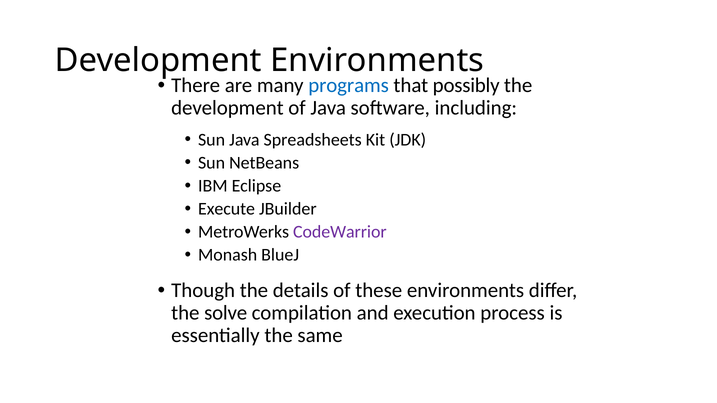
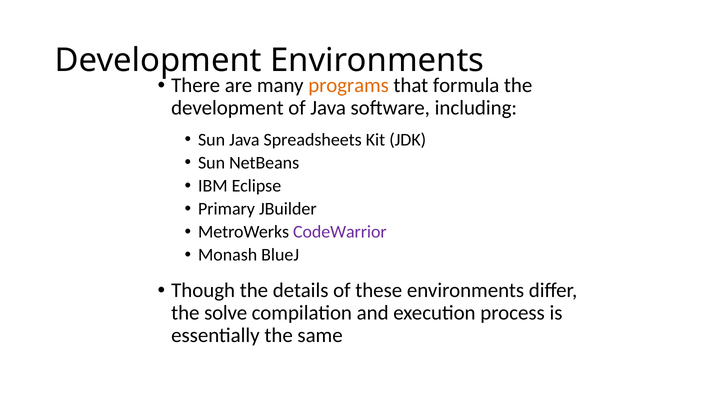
programs colour: blue -> orange
possibly: possibly -> formula
Execute: Execute -> Primary
